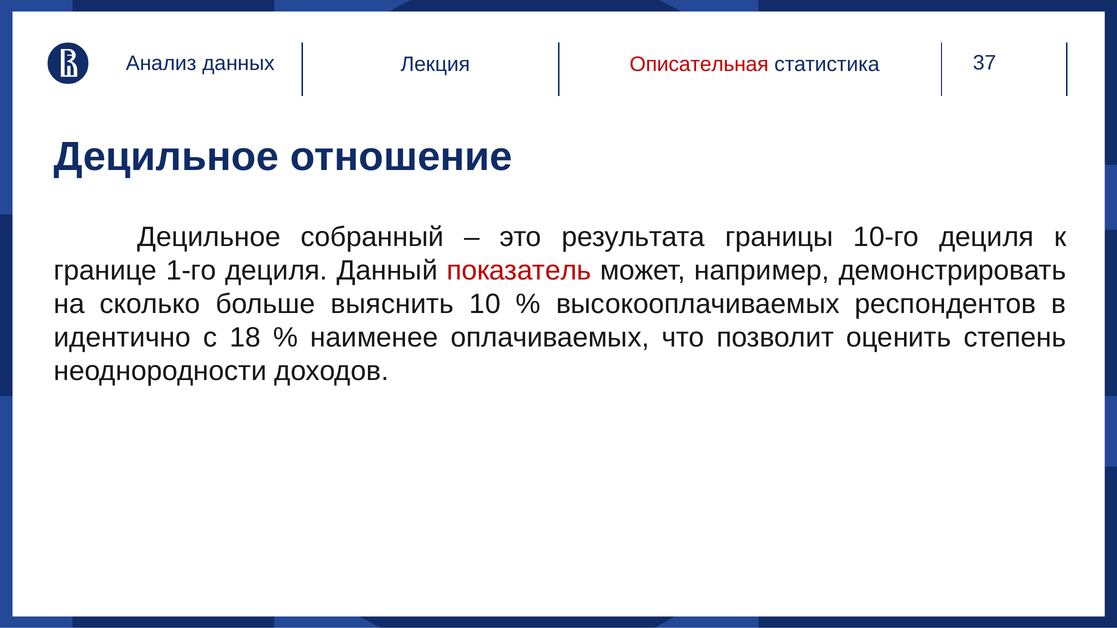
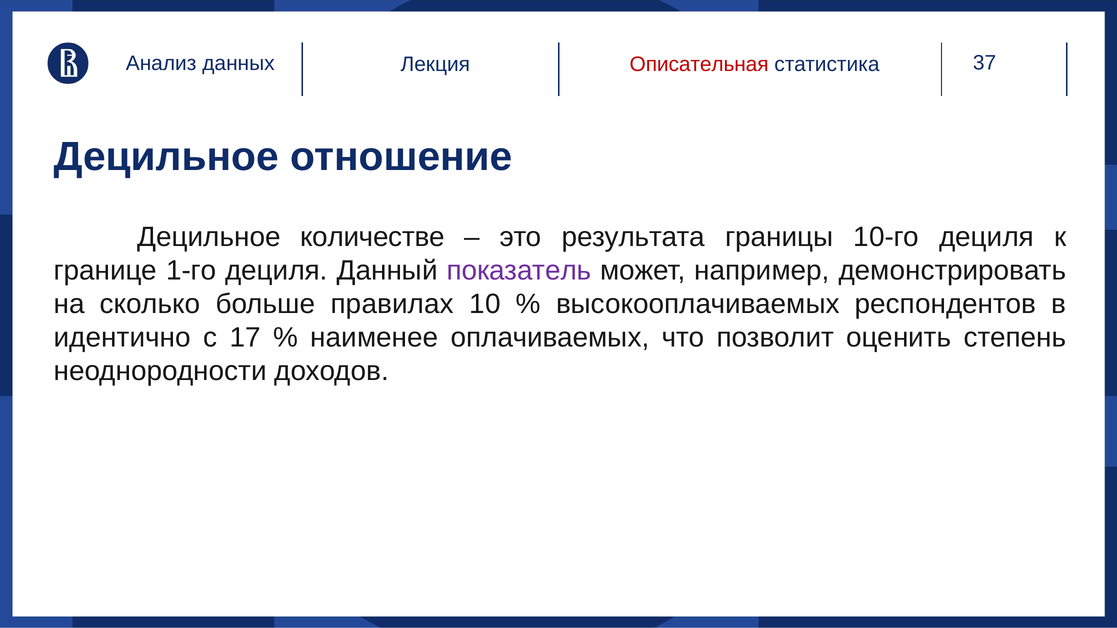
собранный: собранный -> количестве
показатель colour: red -> purple
выяснить: выяснить -> правилах
18: 18 -> 17
